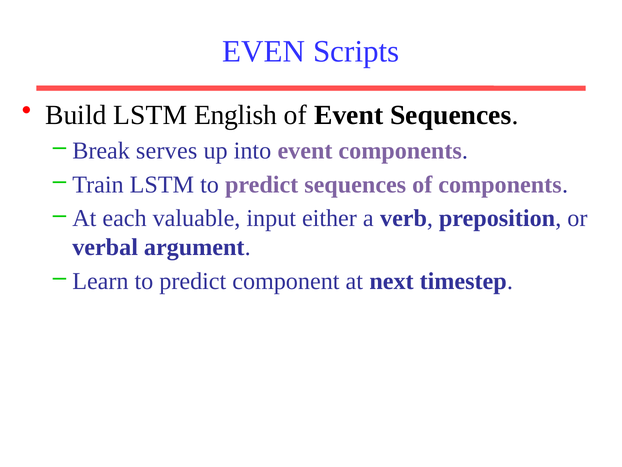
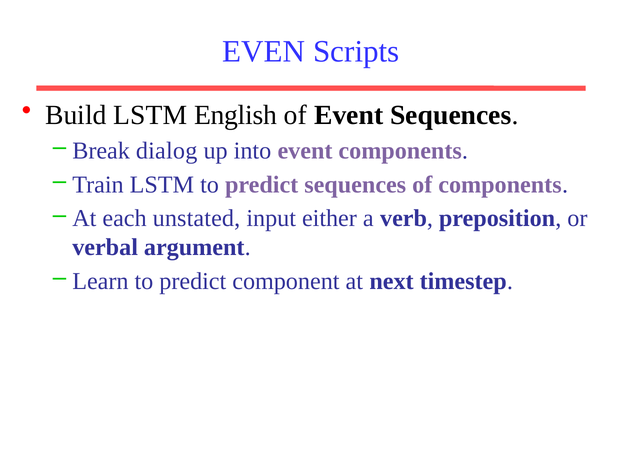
serves: serves -> dialog
valuable: valuable -> unstated
